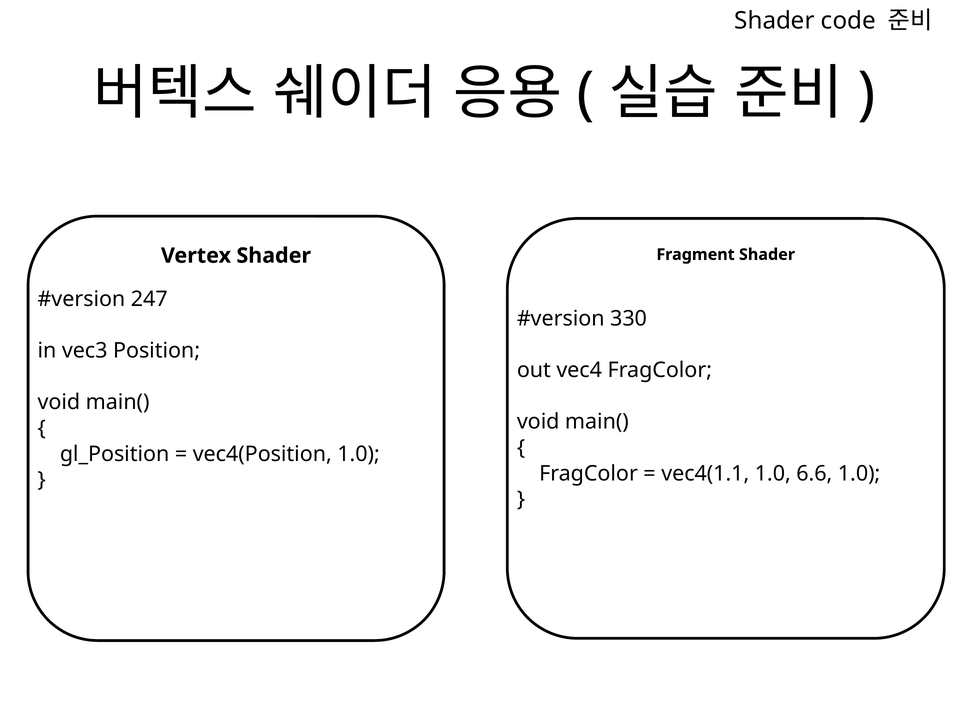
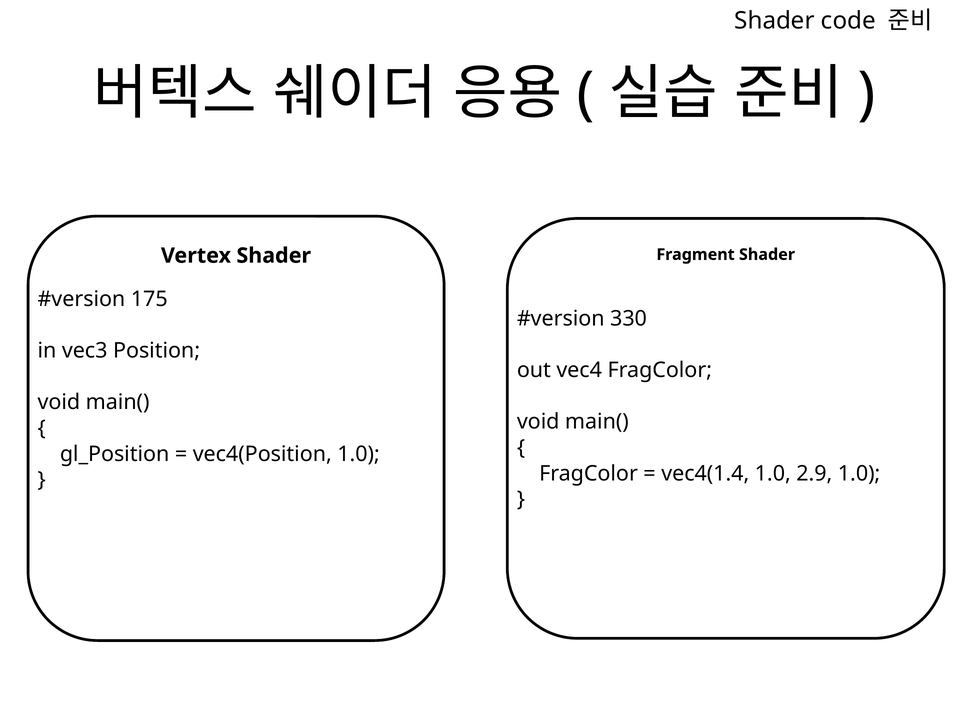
247: 247 -> 175
vec4(1.1: vec4(1.1 -> vec4(1.4
6.6: 6.6 -> 2.9
